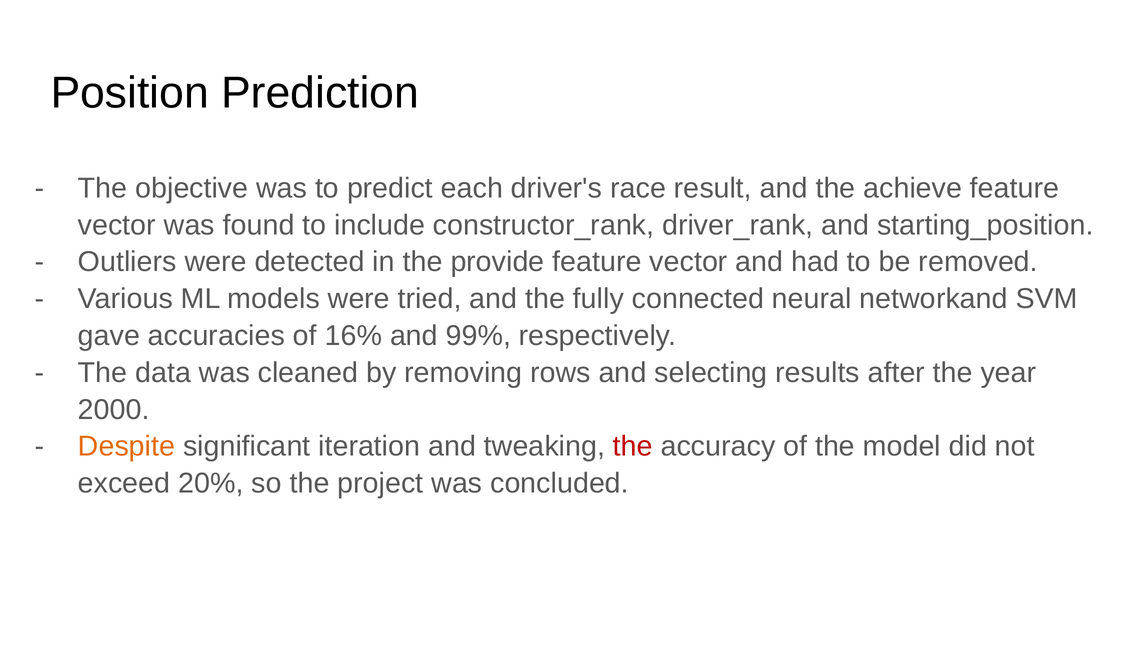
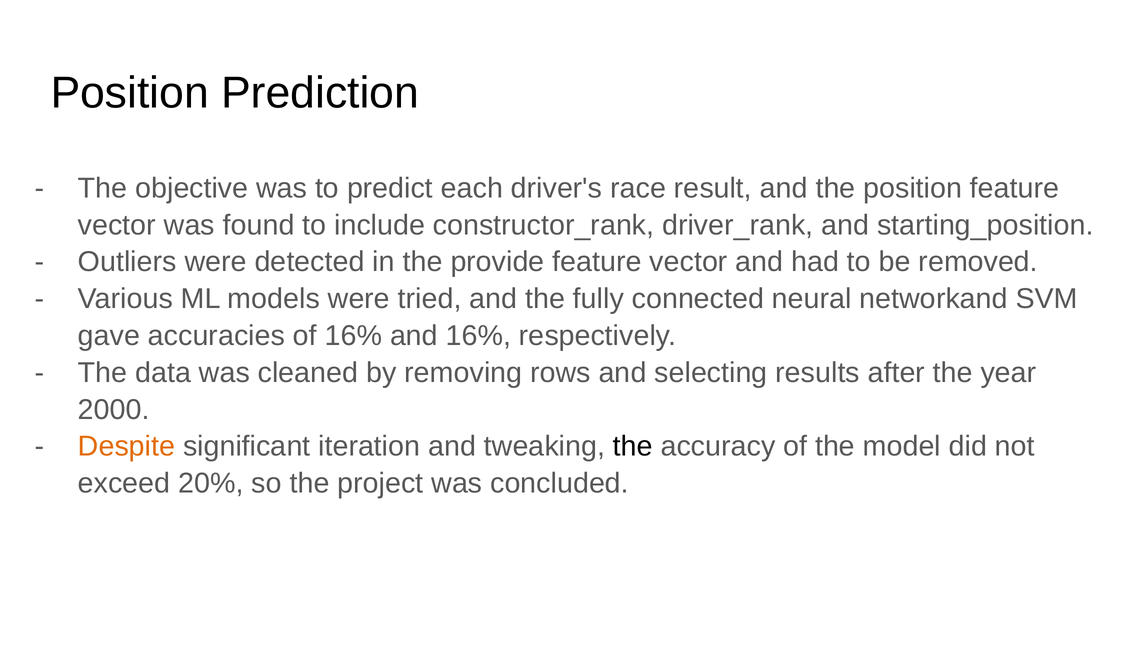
the achieve: achieve -> position
and 99%: 99% -> 16%
the at (633, 447) colour: red -> black
